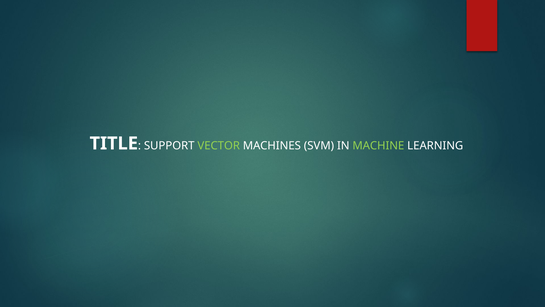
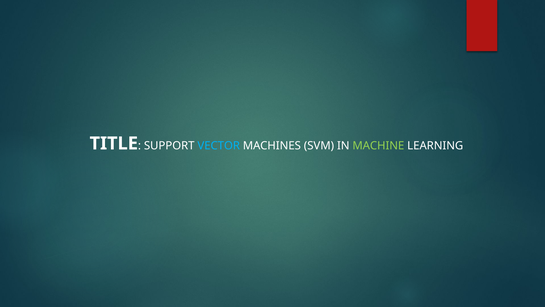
VECTOR colour: light green -> light blue
